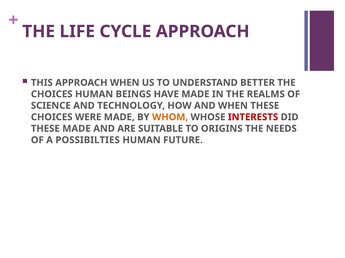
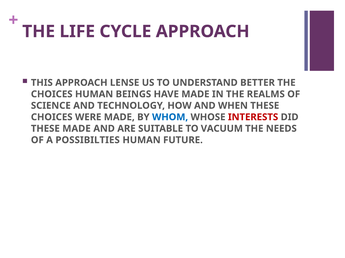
APPROACH WHEN: WHEN -> LENSE
WHOM colour: orange -> blue
ORIGINS: ORIGINS -> VACUUM
